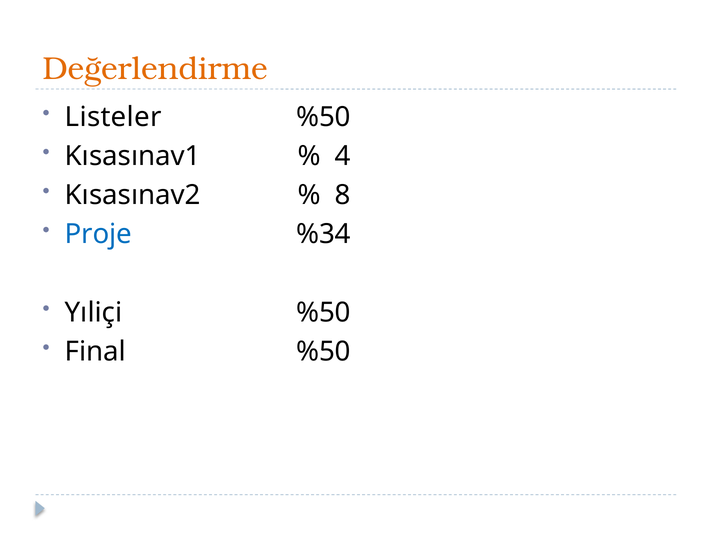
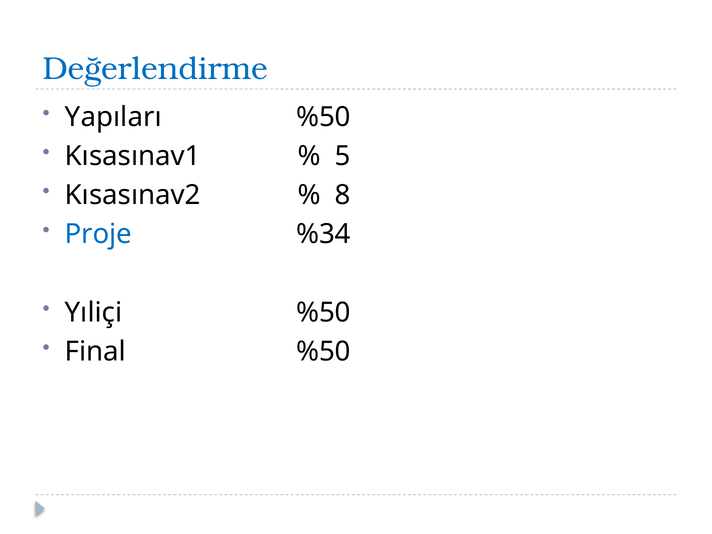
Değerlendirme colour: orange -> blue
Listeler: Listeler -> Yapıları
4: 4 -> 5
